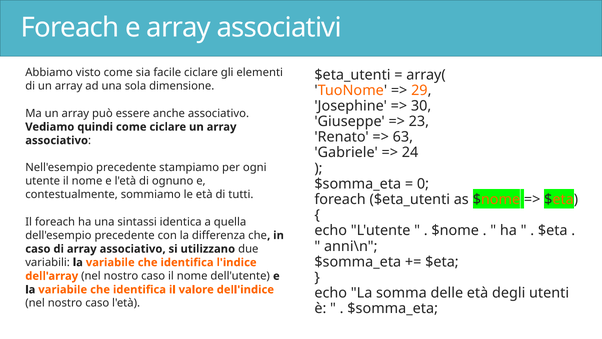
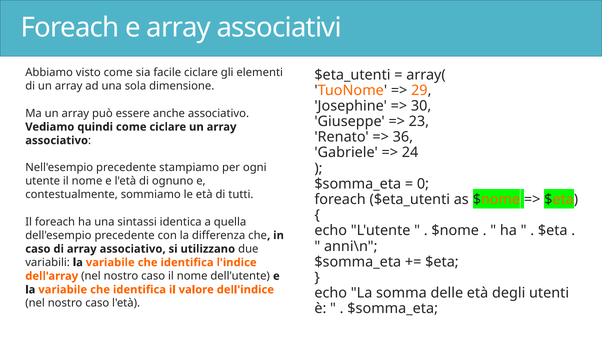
63: 63 -> 36
